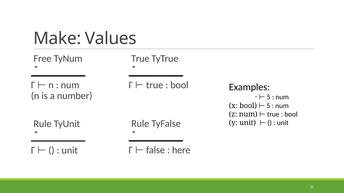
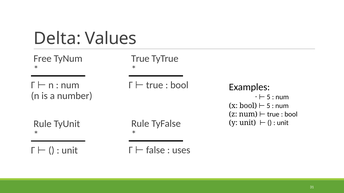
Make: Make -> Delta
here: here -> uses
